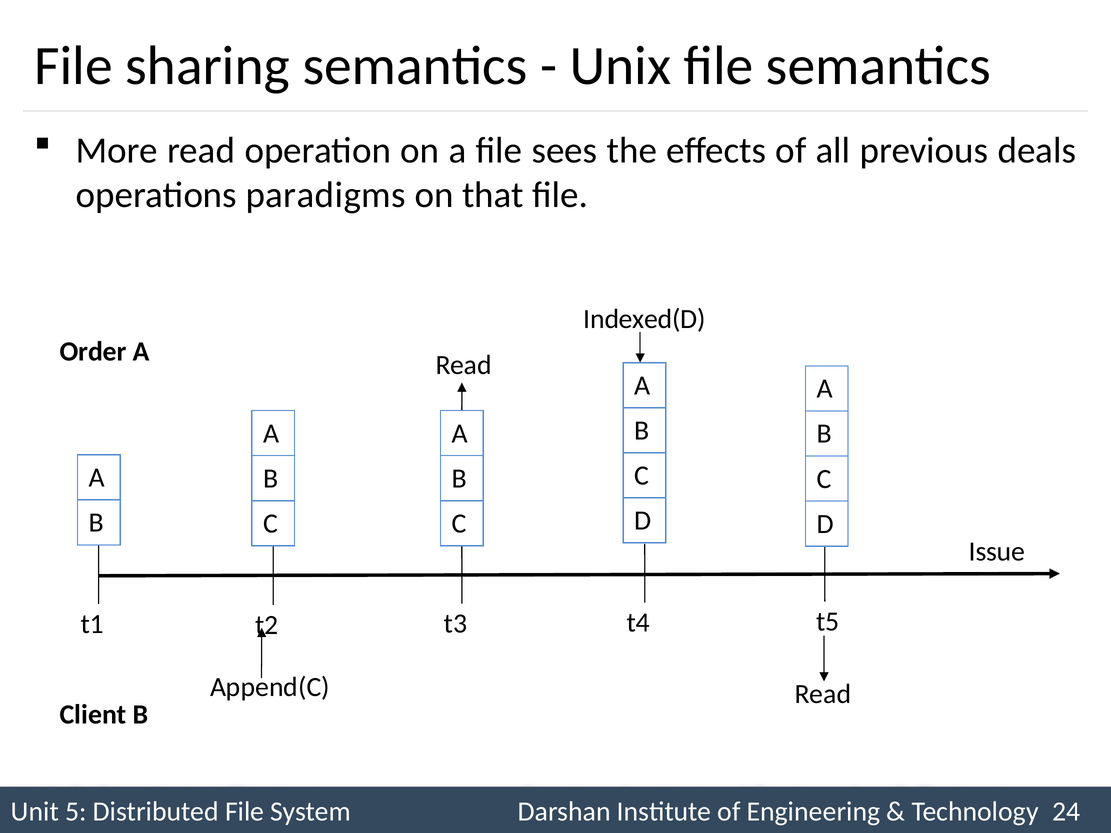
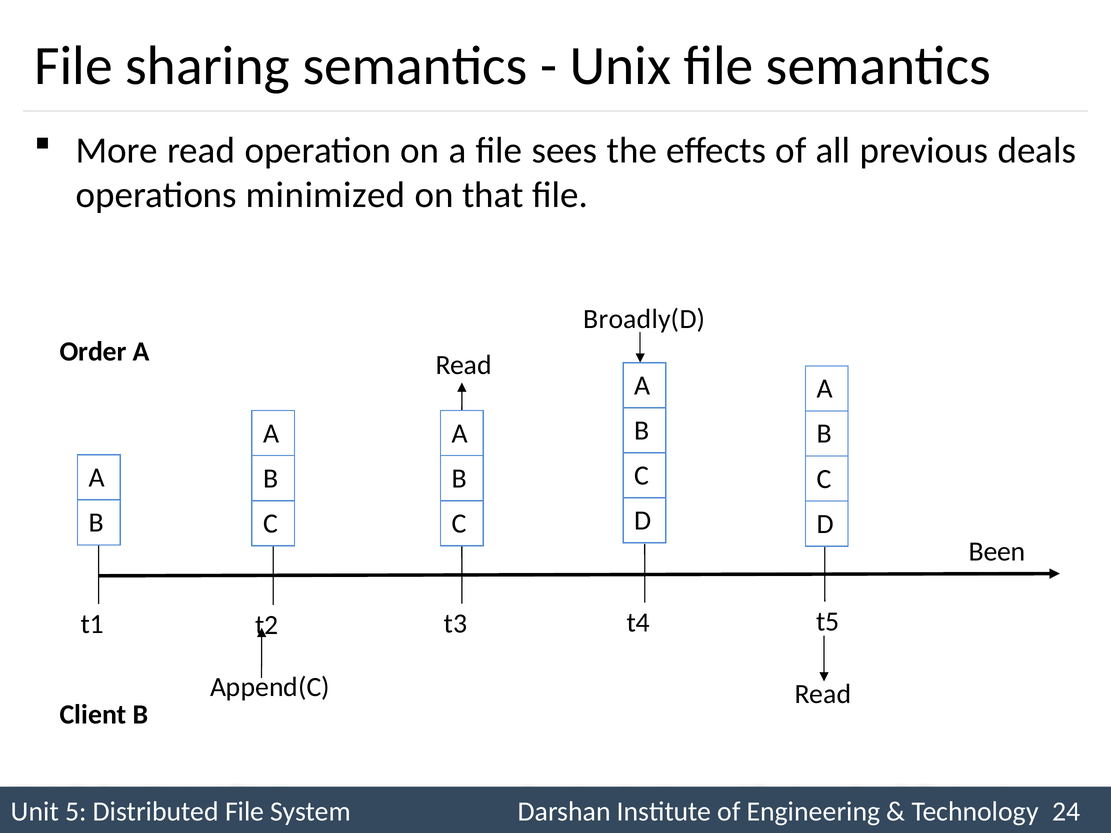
paradigms: paradigms -> minimized
Indexed(D: Indexed(D -> Broadly(D
Issue: Issue -> Been
